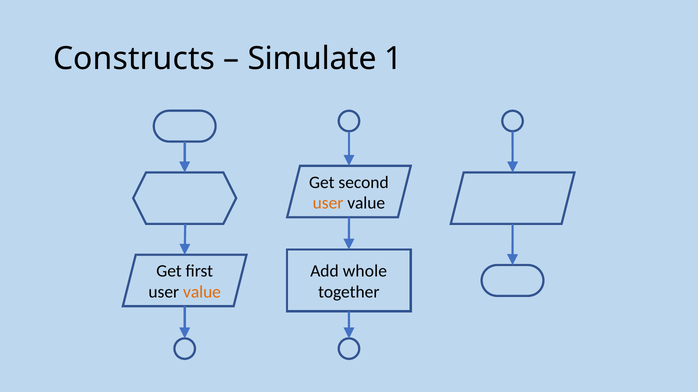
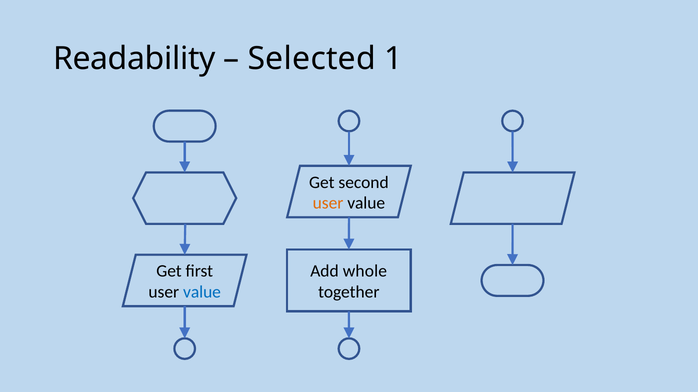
Constructs: Constructs -> Readability
Simulate: Simulate -> Selected
value at (202, 293) colour: orange -> blue
